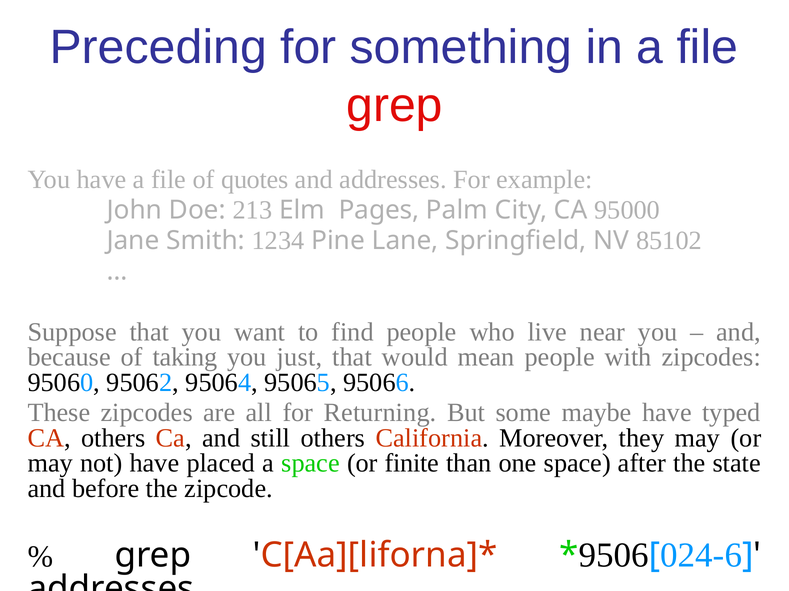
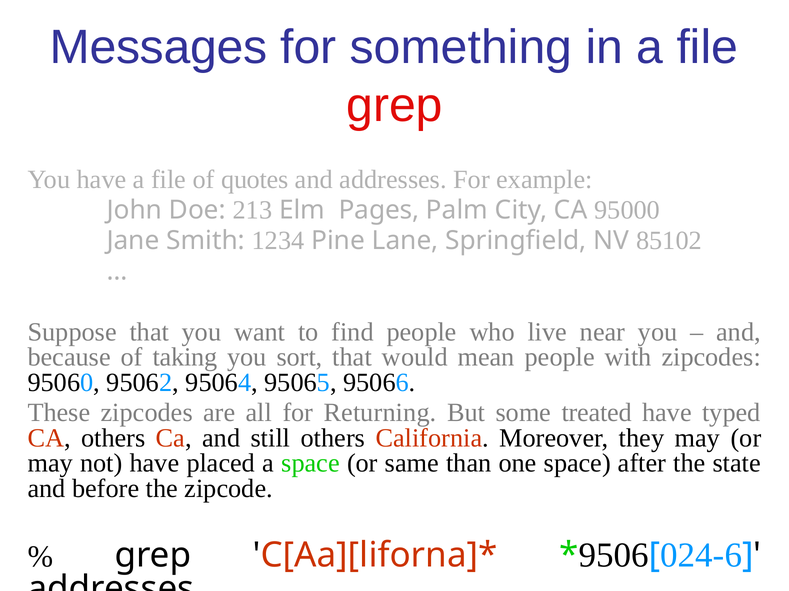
Preceding: Preceding -> Messages
just: just -> sort
maybe: maybe -> treated
finite: finite -> same
